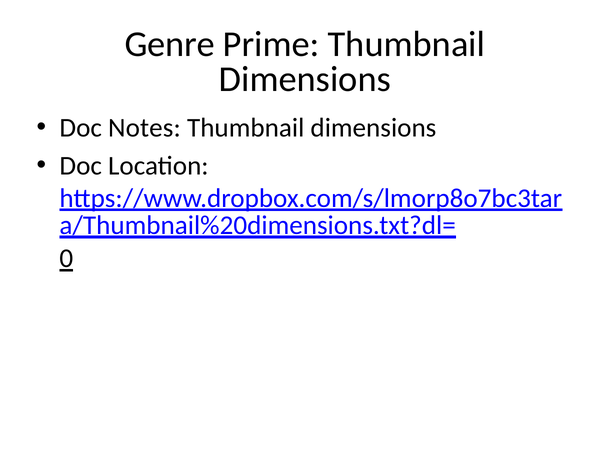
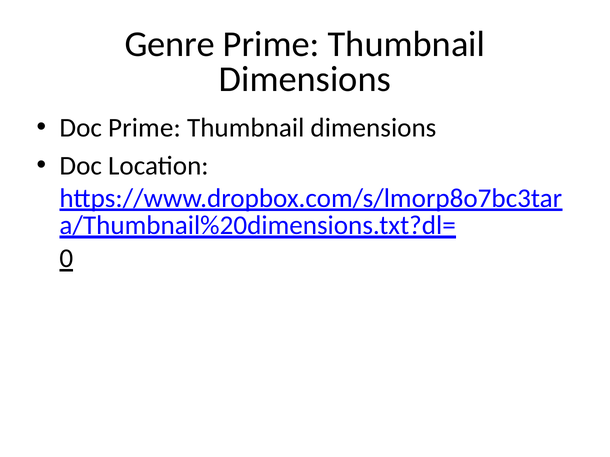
Doc Notes: Notes -> Prime
